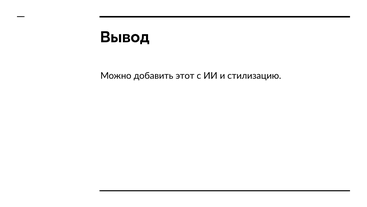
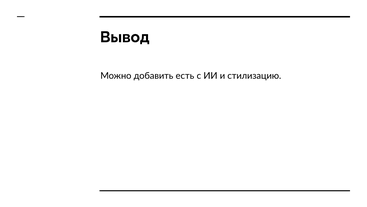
этот: этот -> есть
